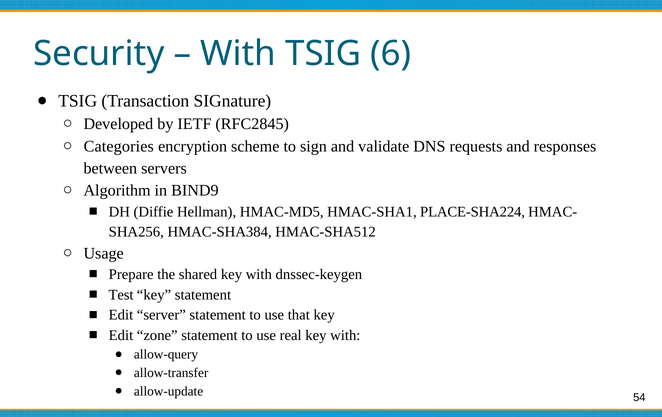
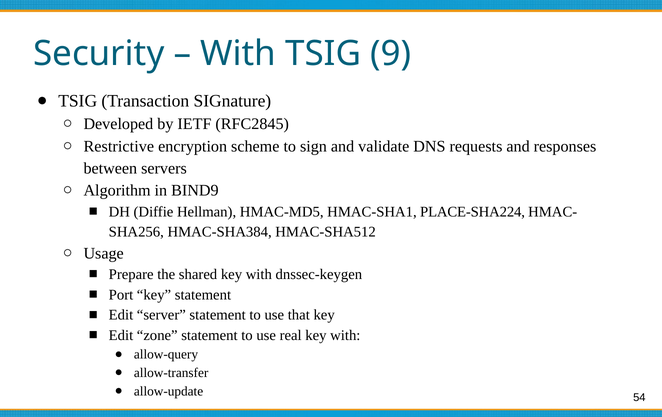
6: 6 -> 9
Categories: Categories -> Restrictive
Test: Test -> Port
